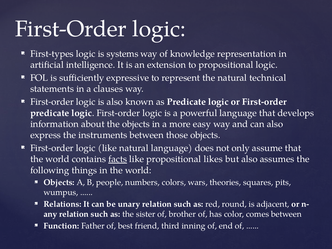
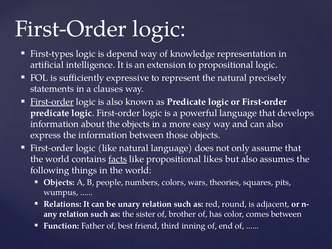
systems: systems -> depend
technical: technical -> precisely
First-order at (52, 102) underline: none -> present
the instruments: instruments -> information
